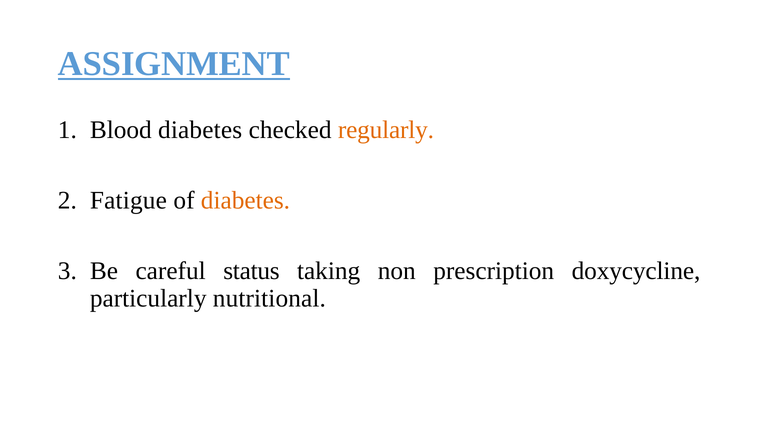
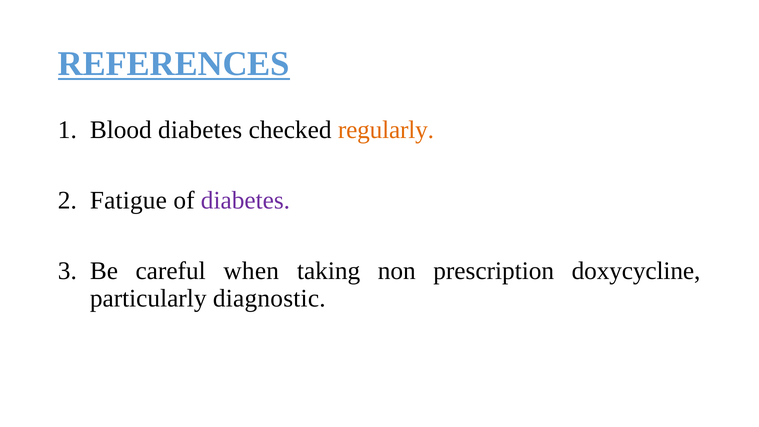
ASSIGNMENT: ASSIGNMENT -> REFERENCES
diabetes at (245, 201) colour: orange -> purple
status: status -> when
nutritional: nutritional -> diagnostic
